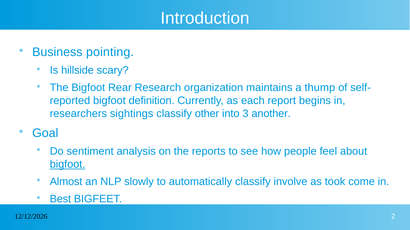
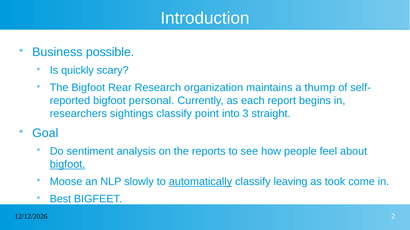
pointing: pointing -> possible
hillside: hillside -> quickly
definition: definition -> personal
other: other -> point
another: another -> straight
Almost: Almost -> Moose
automatically underline: none -> present
involve: involve -> leaving
